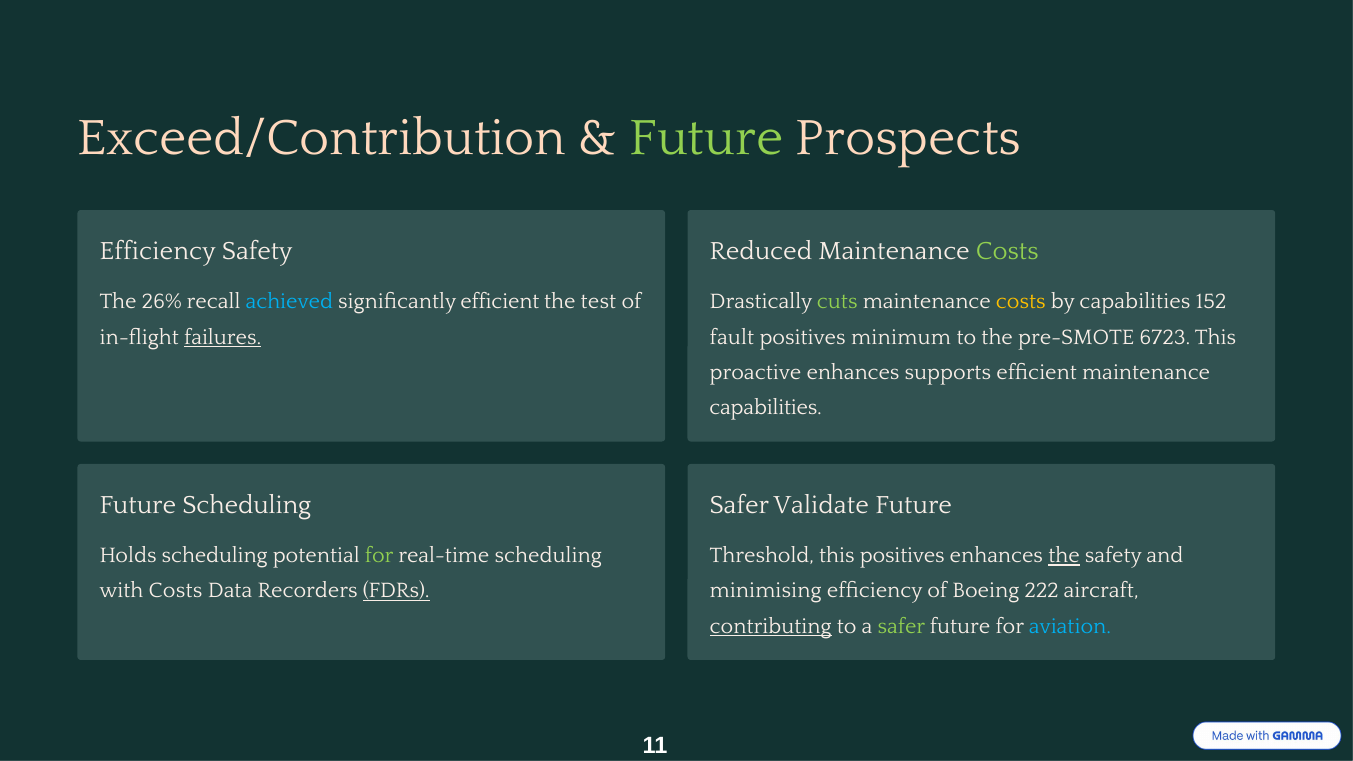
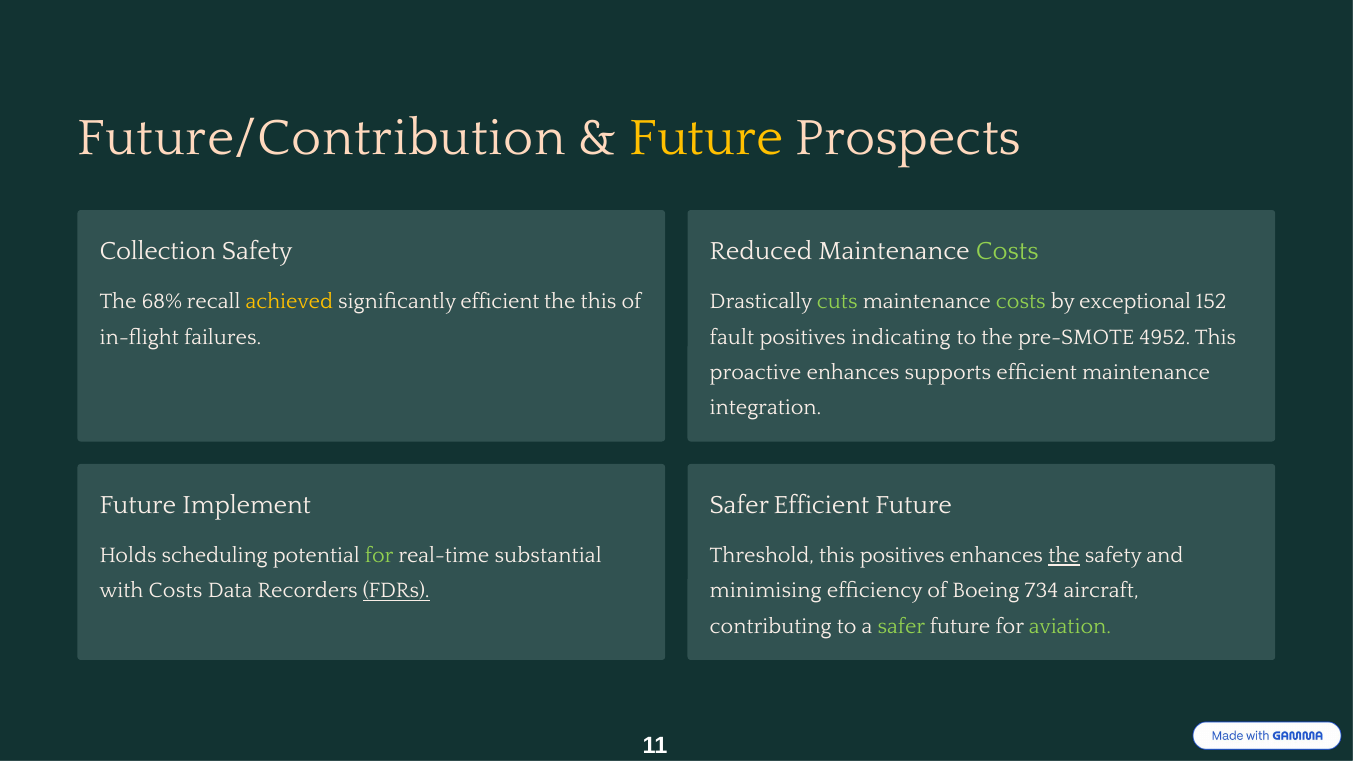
Exceed/Contribution: Exceed/Contribution -> Future/Contribution
Future at (707, 138) colour: light green -> yellow
Efficiency at (158, 251): Efficiency -> Collection
26%: 26% -> 68%
achieved colour: light blue -> yellow
the test: test -> this
costs at (1021, 302) colour: yellow -> light green
by capabilities: capabilities -> exceptional
failures underline: present -> none
minimum: minimum -> indicating
6723: 6723 -> 4952
capabilities at (766, 407): capabilities -> integration
Future Scheduling: Scheduling -> Implement
Safer Validate: Validate -> Efficient
real-time scheduling: scheduling -> substantial
222: 222 -> 734
contributing underline: present -> none
aviation colour: light blue -> light green
